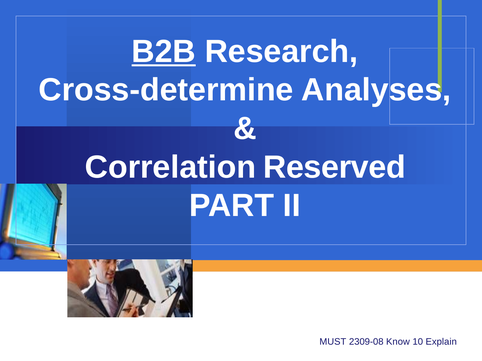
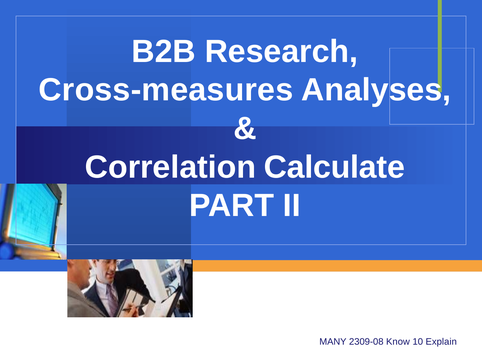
B2B underline: present -> none
Cross-determine: Cross-determine -> Cross-measures
Reserved: Reserved -> Calculate
MUST: MUST -> MANY
